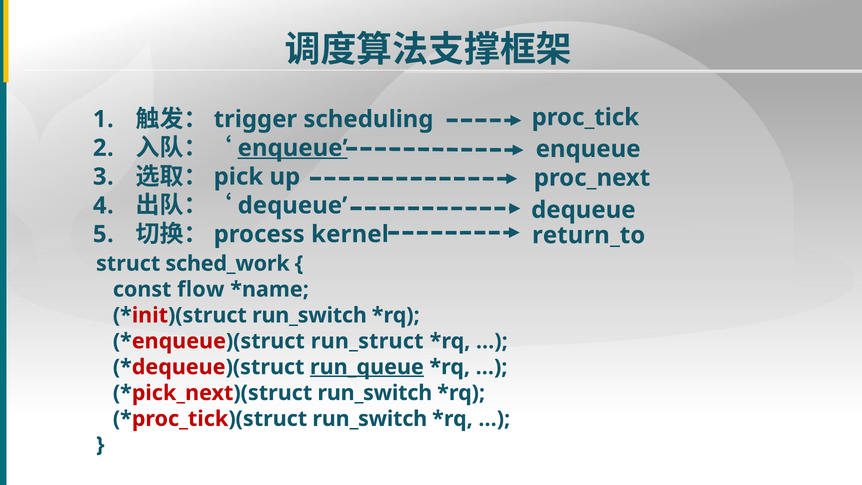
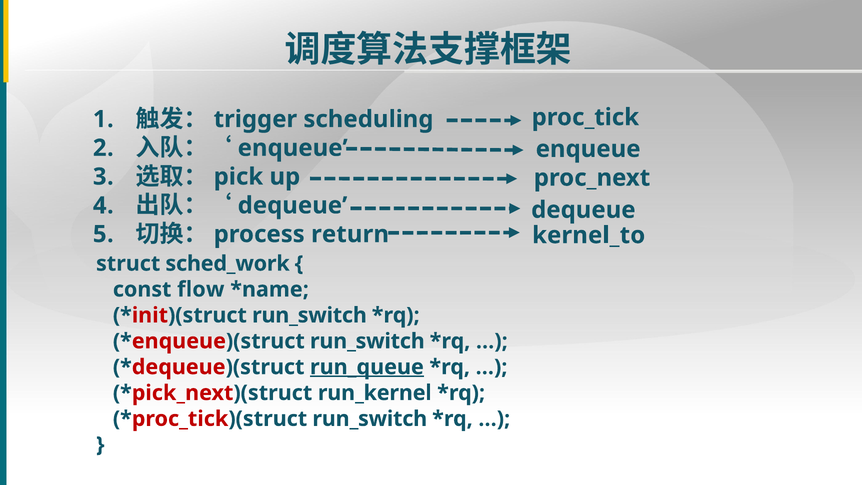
enqueue at (293, 148) underline: present -> none
kernel: kernel -> return
return_to: return_to -> kernel_to
run_struct at (367, 341): run_struct -> run_switch
run_switch at (375, 393): run_switch -> run_kernel
